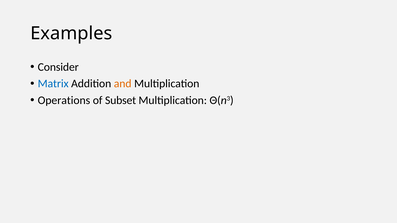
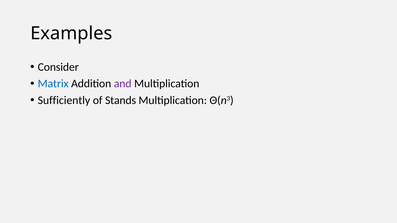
and colour: orange -> purple
Operations: Operations -> Sufficiently
Subset: Subset -> Stands
